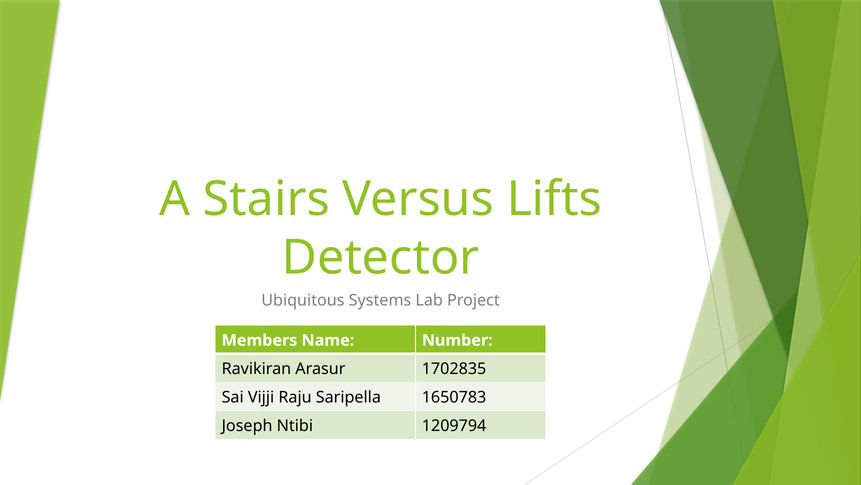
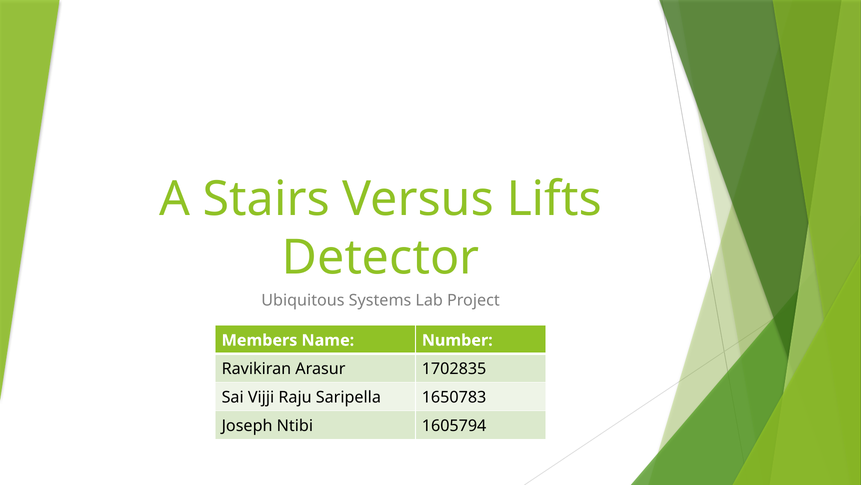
1209794: 1209794 -> 1605794
